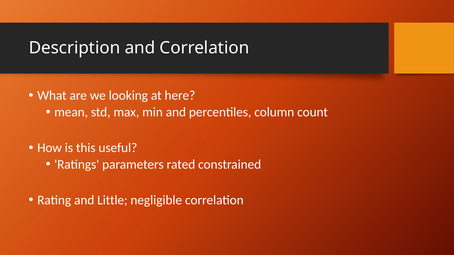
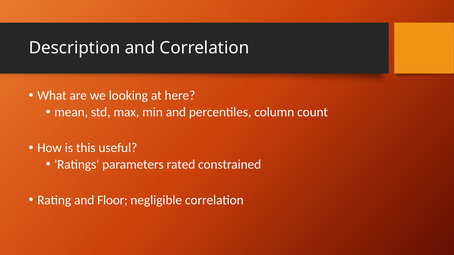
Little: Little -> Floor
